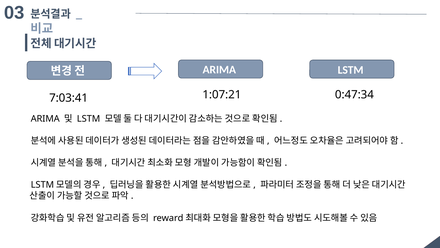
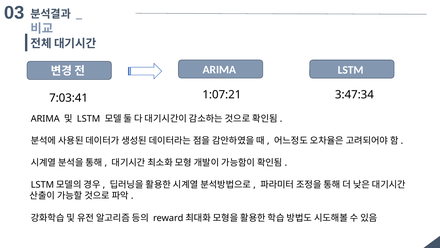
0:47:34: 0:47:34 -> 3:47:34
